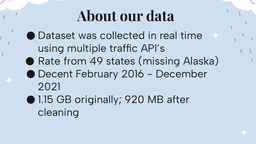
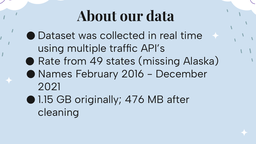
Decent: Decent -> Names
920: 920 -> 476
